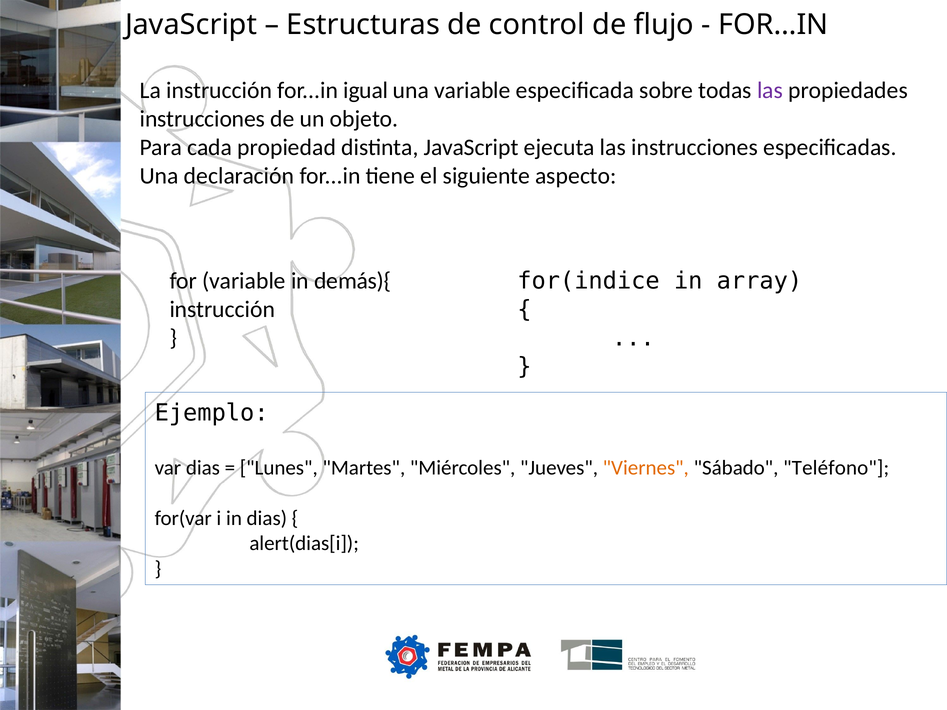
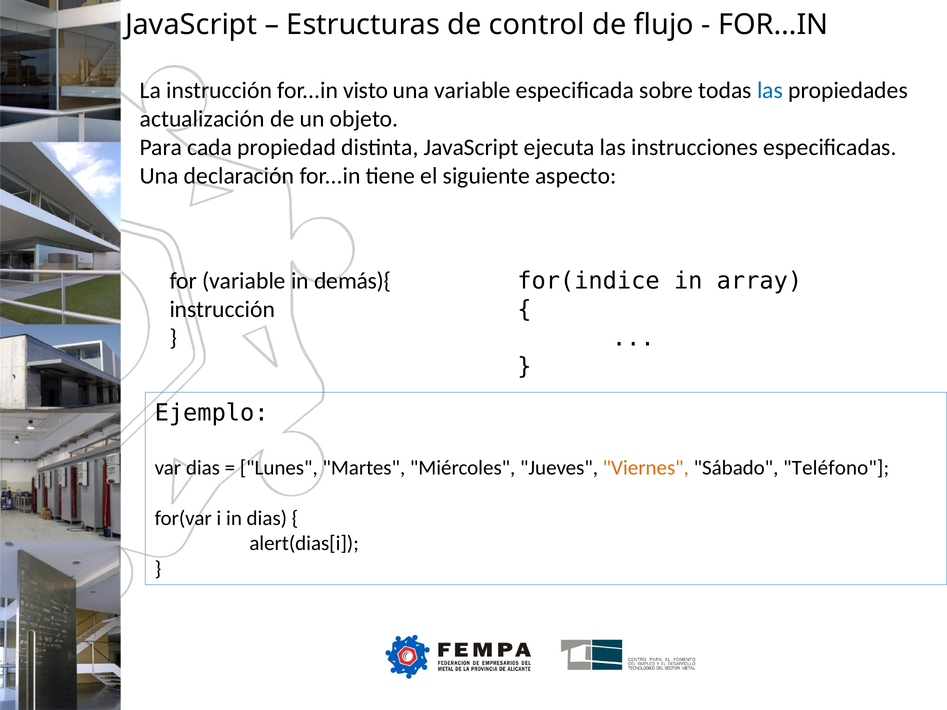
igual: igual -> visto
las at (770, 91) colour: purple -> blue
instrucciones at (202, 119): instrucciones -> actualización
